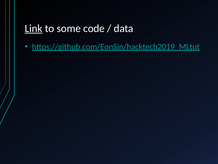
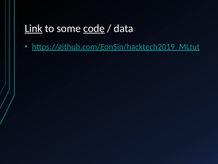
code underline: none -> present
